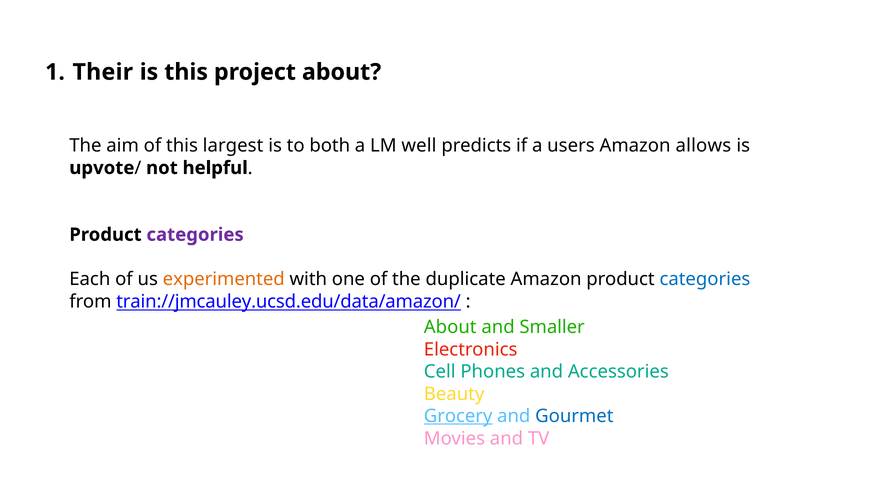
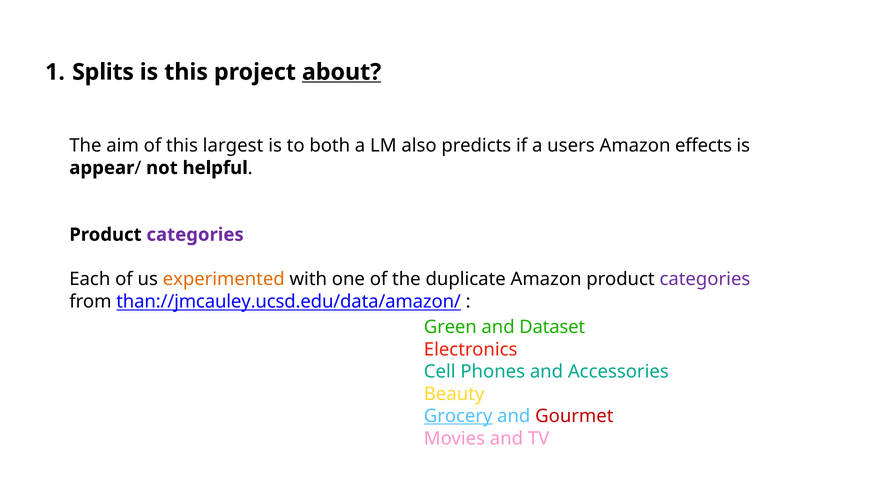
Their: Their -> Splits
about at (342, 72) underline: none -> present
well: well -> also
allows: allows -> effects
upvote: upvote -> appear
categories at (705, 279) colour: blue -> purple
train://jmcauley.ucsd.edu/data/amazon/: train://jmcauley.ucsd.edu/data/amazon/ -> than://jmcauley.ucsd.edu/data/amazon/
About at (450, 327): About -> Green
Smaller: Smaller -> Dataset
Gourmet colour: blue -> red
